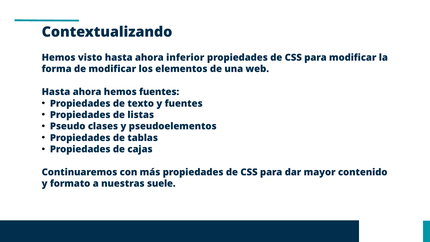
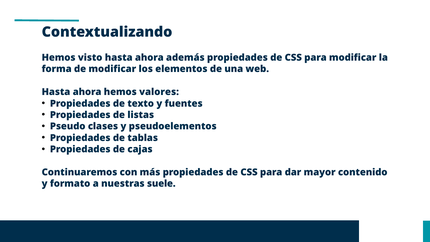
inferior: inferior -> además
hemos fuentes: fuentes -> valores
